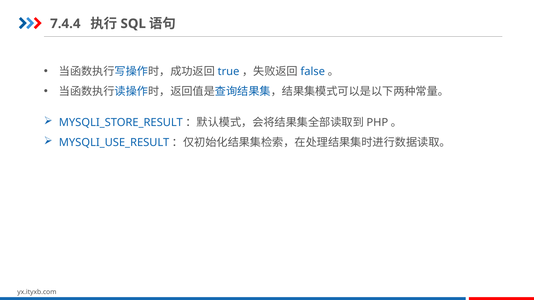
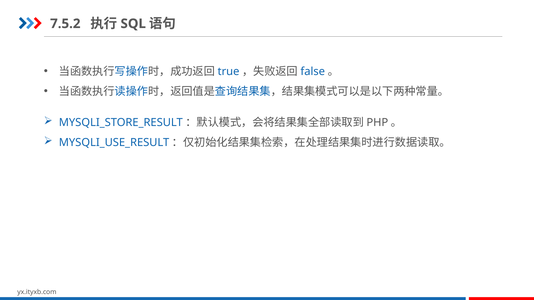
7.4.4: 7.4.4 -> 7.5.2
